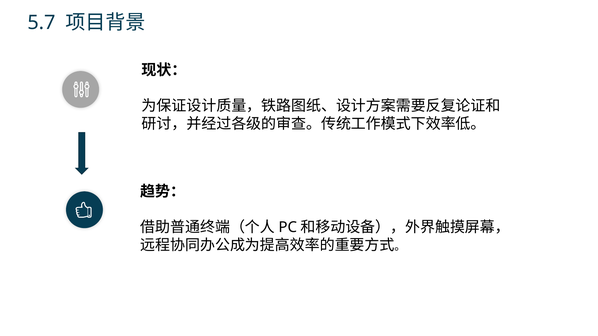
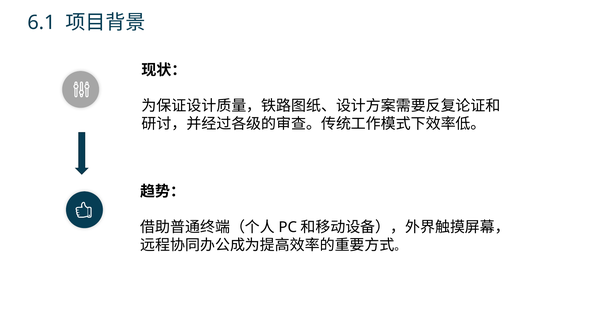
5.7: 5.7 -> 6.1
